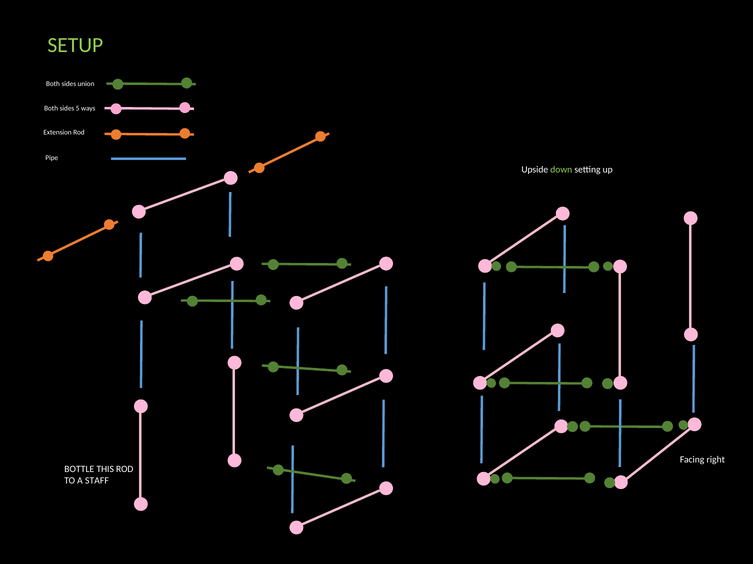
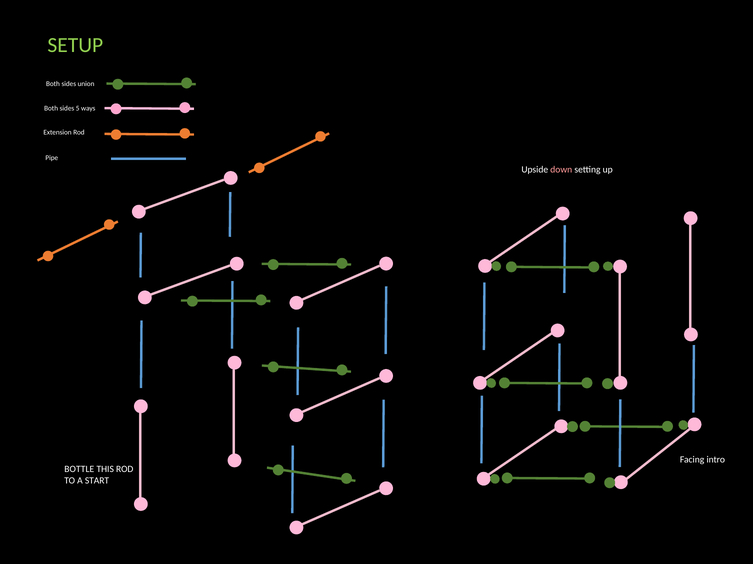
down colour: light green -> pink
right: right -> intro
STAFF: STAFF -> START
